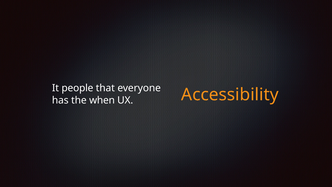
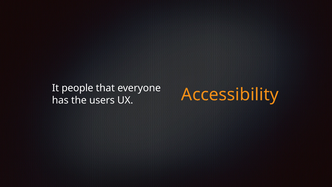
when: when -> users
